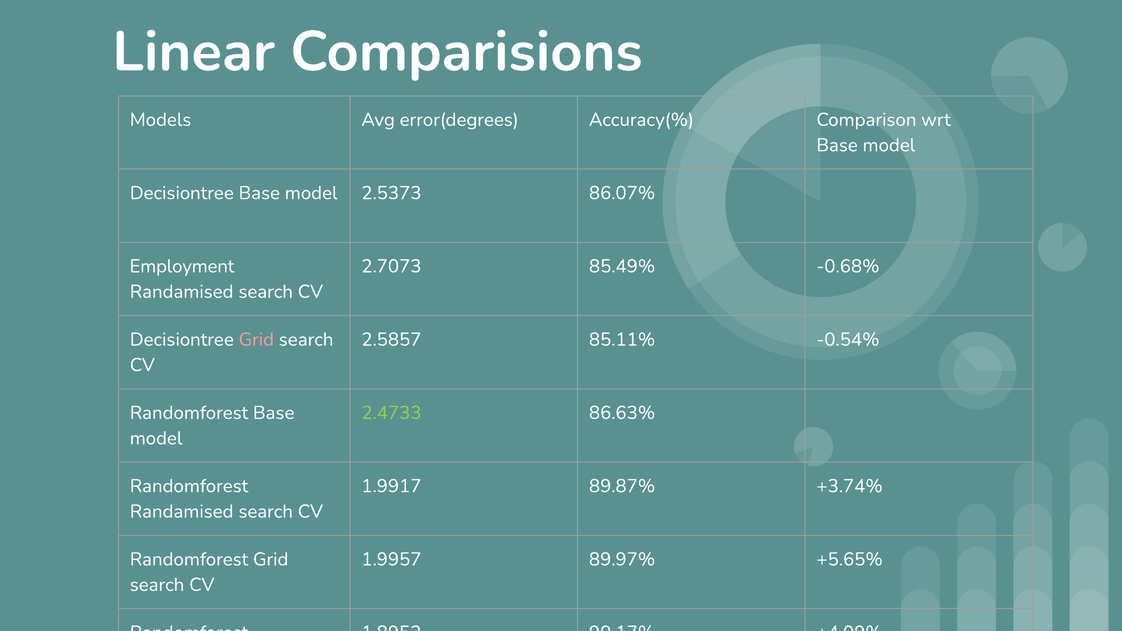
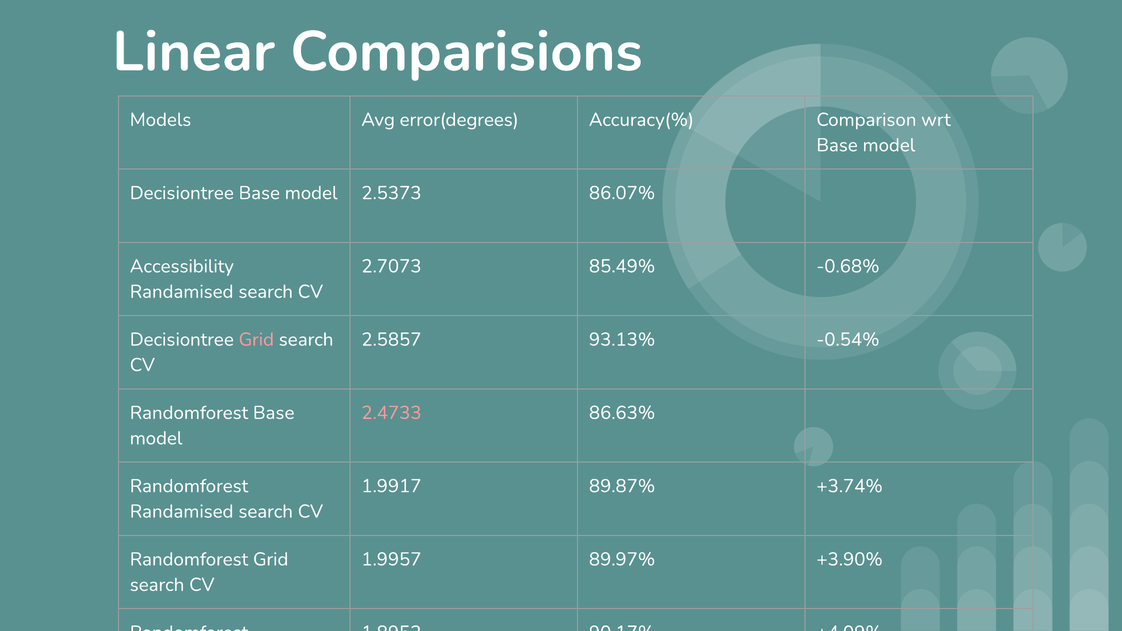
Employment: Employment -> Accessibility
85.11%: 85.11% -> 93.13%
2.4733 colour: light green -> pink
+5.65%: +5.65% -> +3.90%
